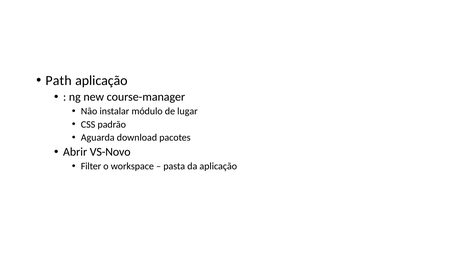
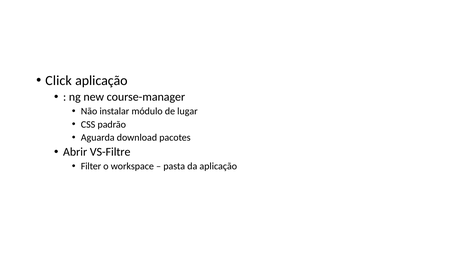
Path: Path -> Click
VS-Novo: VS-Novo -> VS-Filtre
